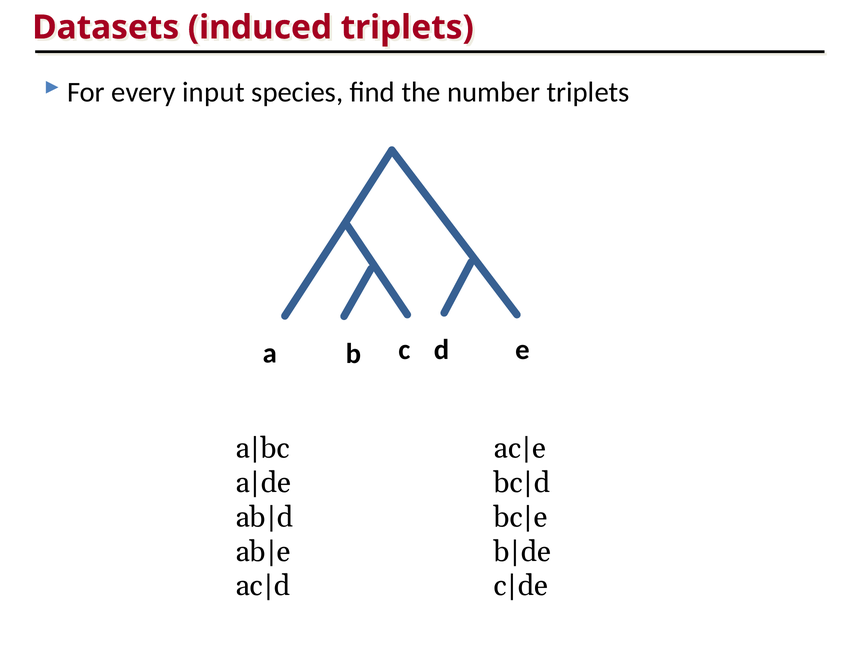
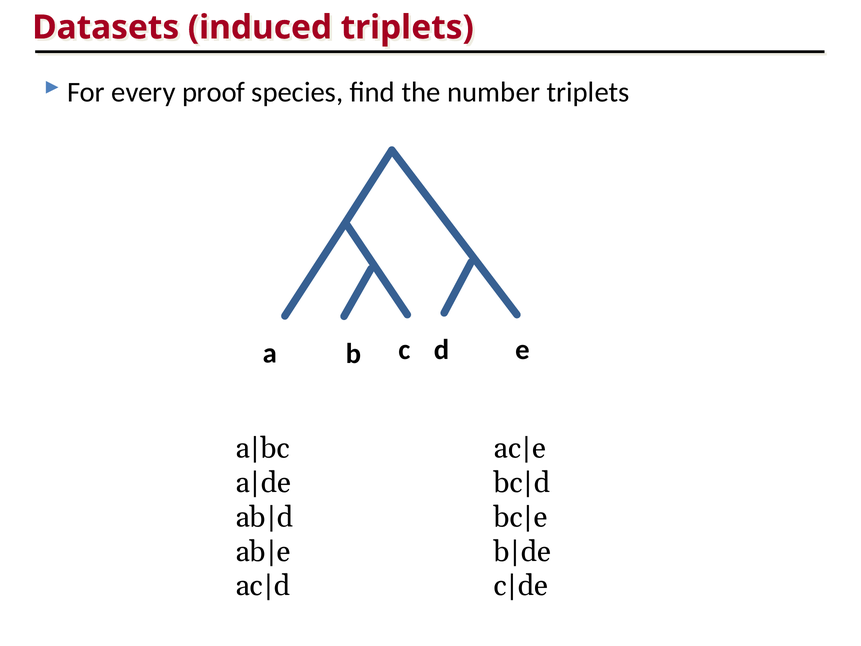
input: input -> proof
